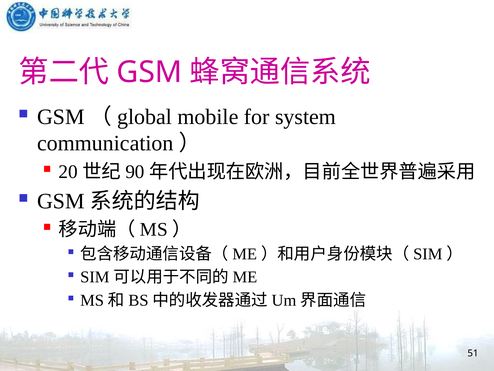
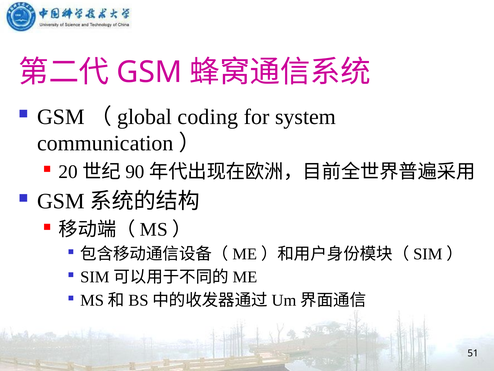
mobile: mobile -> coding
